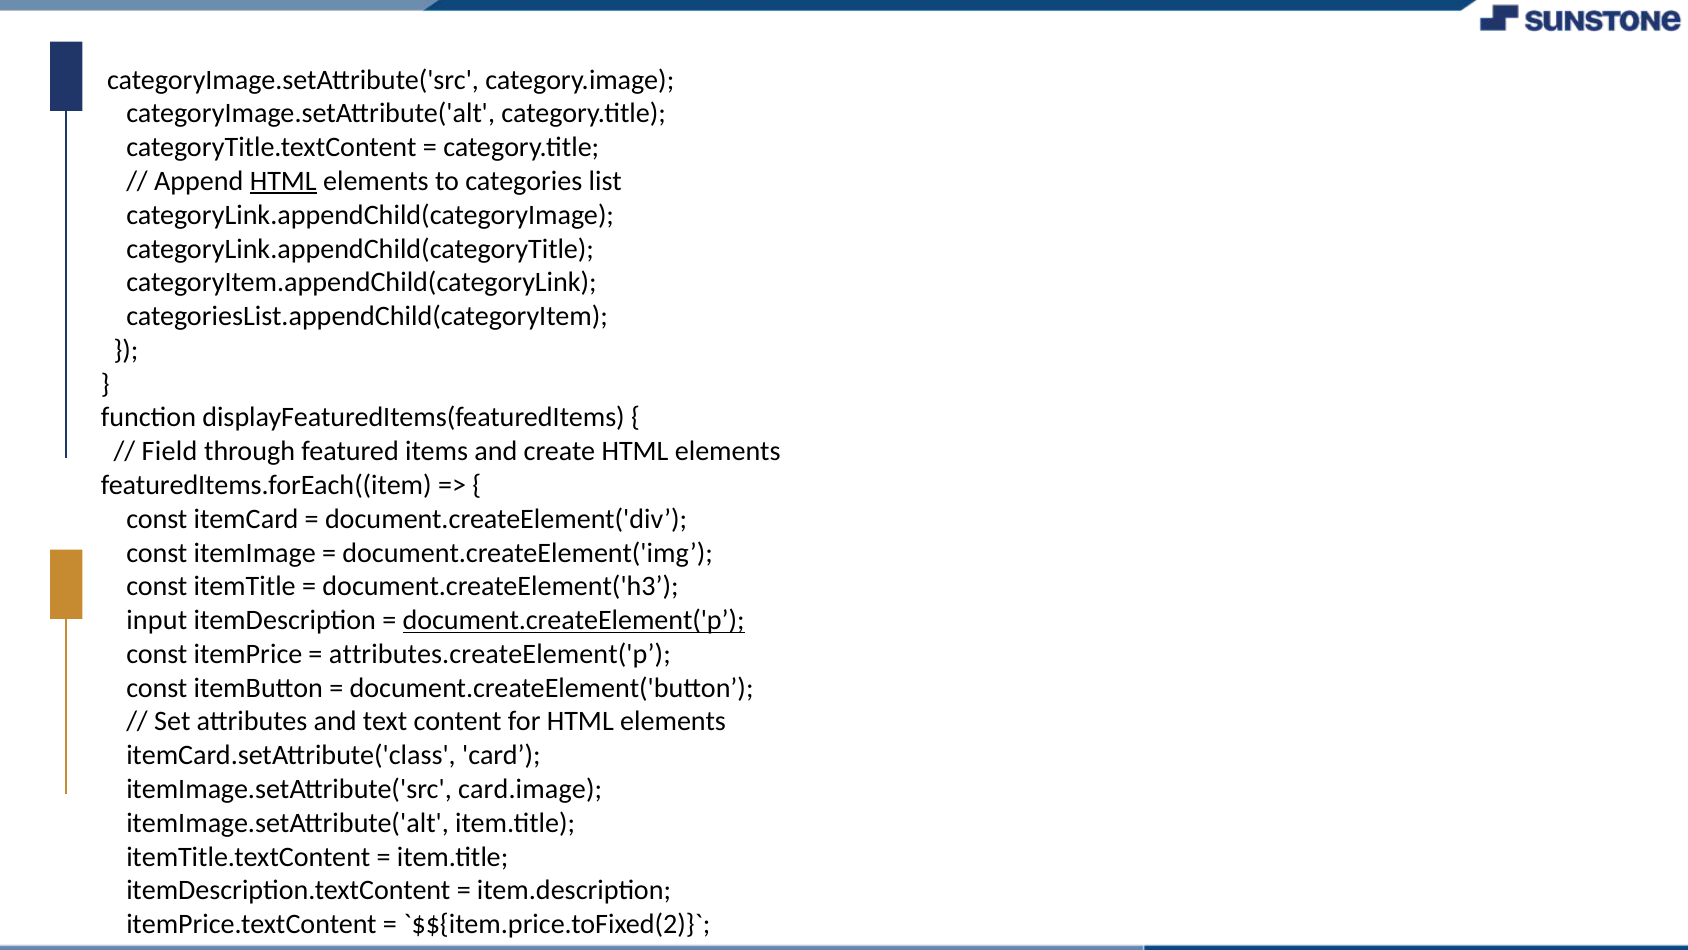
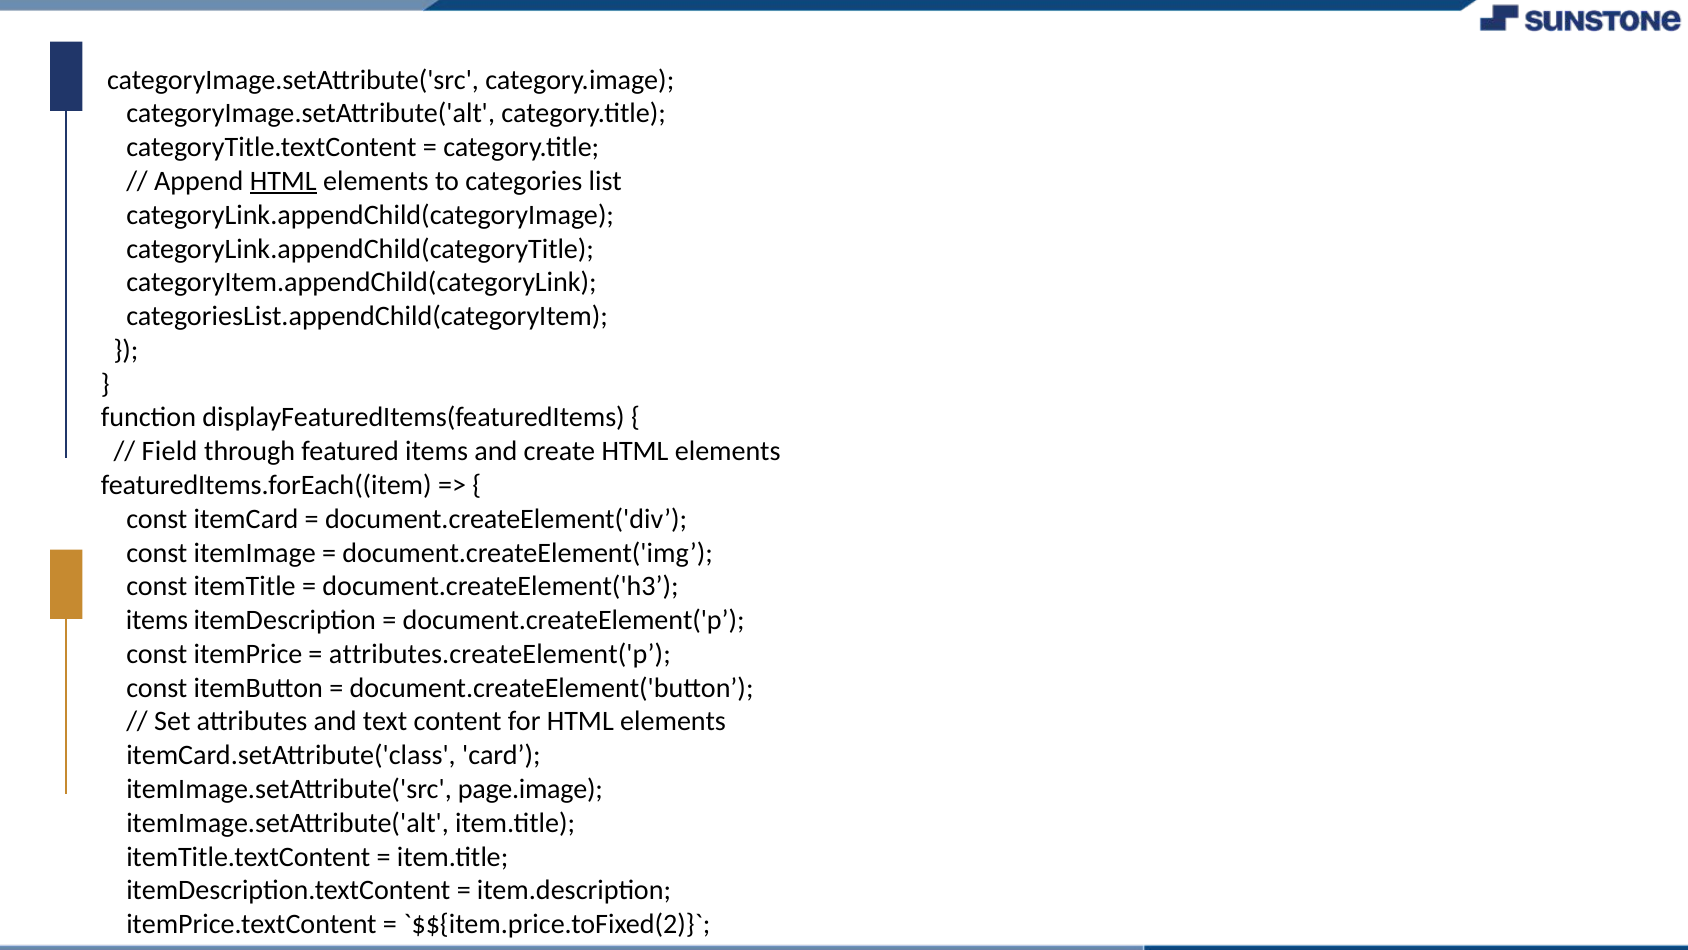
input at (157, 620): input -> items
document.createElement('p underline: present -> none
card.image: card.image -> page.image
